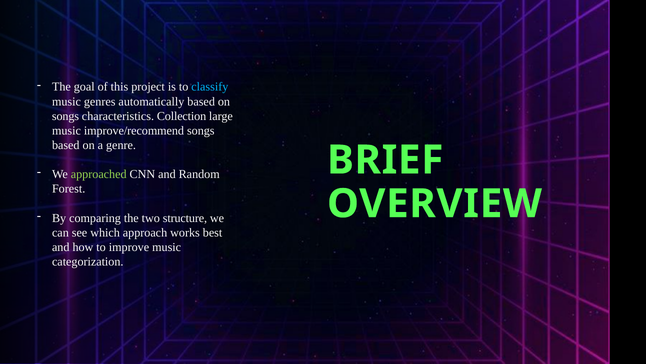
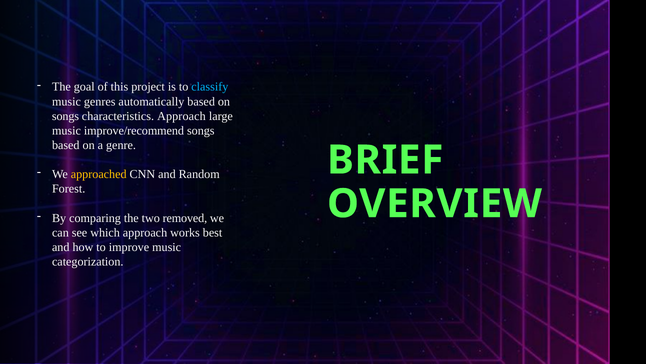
characteristics Collection: Collection -> Approach
approached colour: light green -> yellow
structure: structure -> removed
